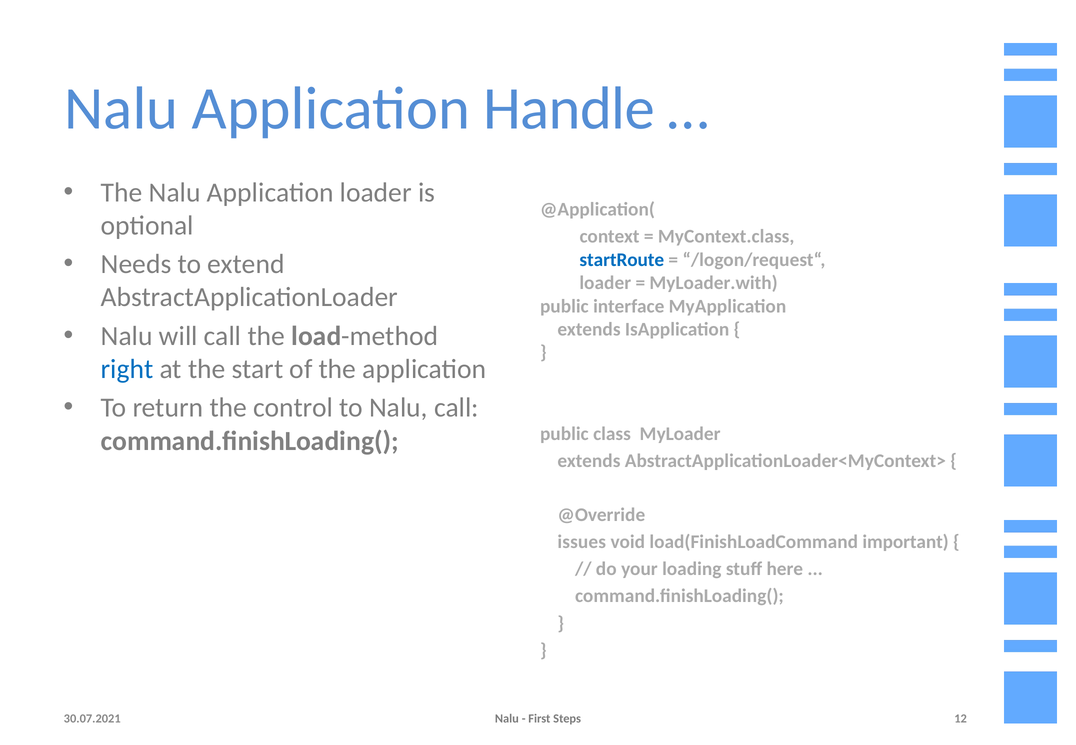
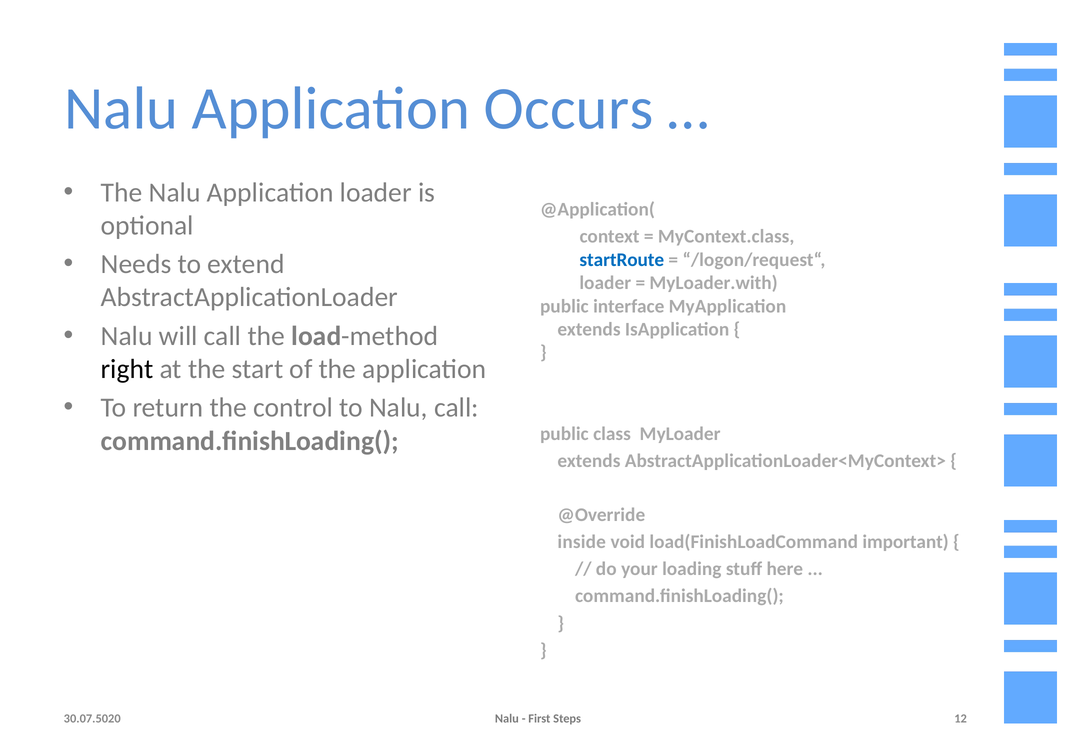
Handle: Handle -> Occurs
right colour: blue -> black
issues: issues -> inside
30.07.2021: 30.07.2021 -> 30.07.5020
